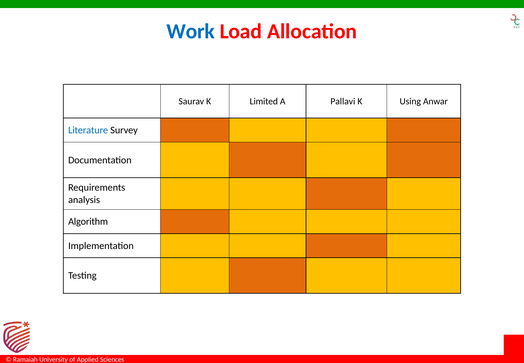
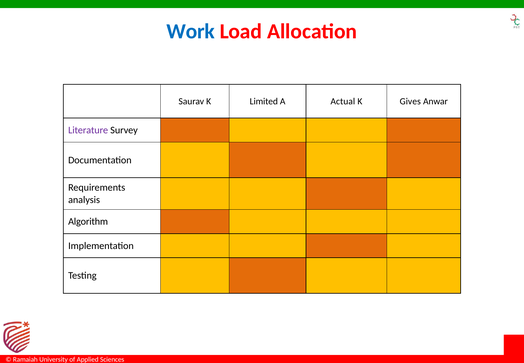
Pallavi: Pallavi -> Actual
Using: Using -> Gives
Literature colour: blue -> purple
